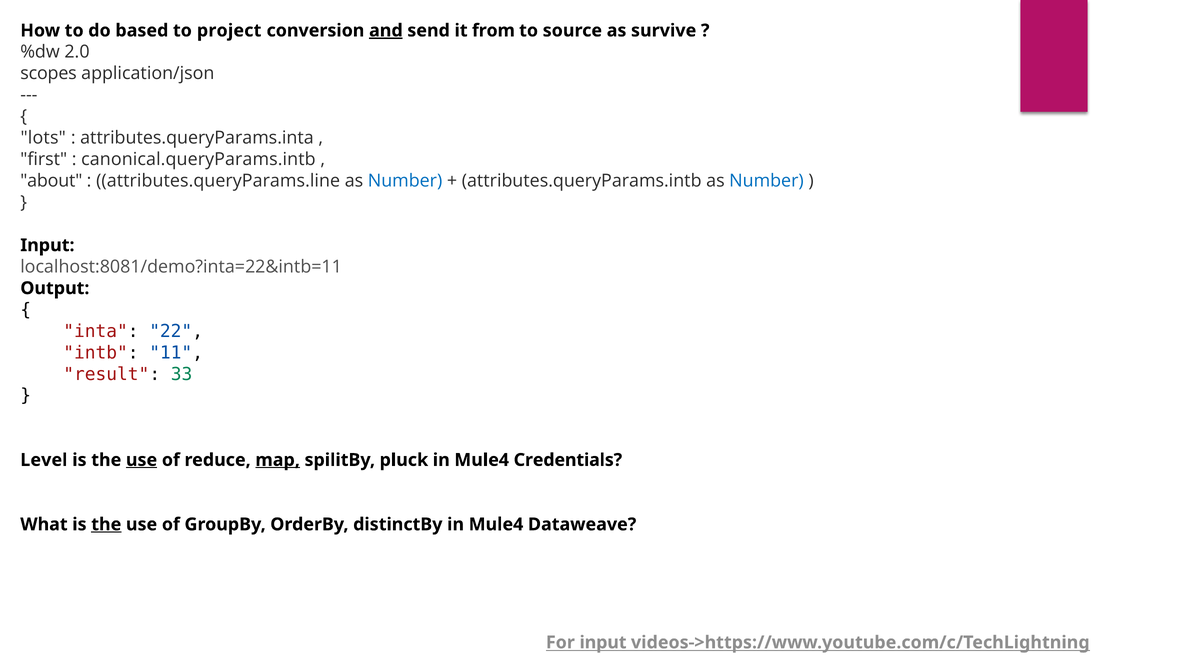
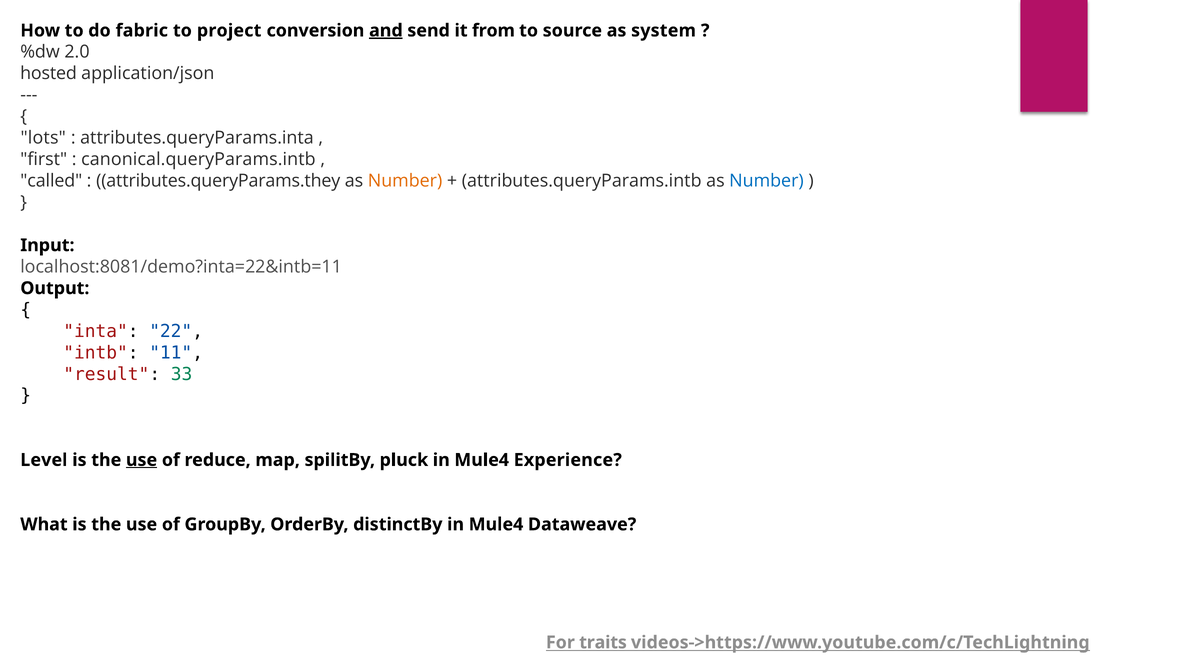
based: based -> fabric
survive: survive -> system
scopes: scopes -> hosted
about: about -> called
attributes.queryParams.line: attributes.queryParams.line -> attributes.queryParams.they
Number at (405, 181) colour: blue -> orange
map underline: present -> none
Credentials: Credentials -> Experience
the at (106, 524) underline: present -> none
For input: input -> traits
